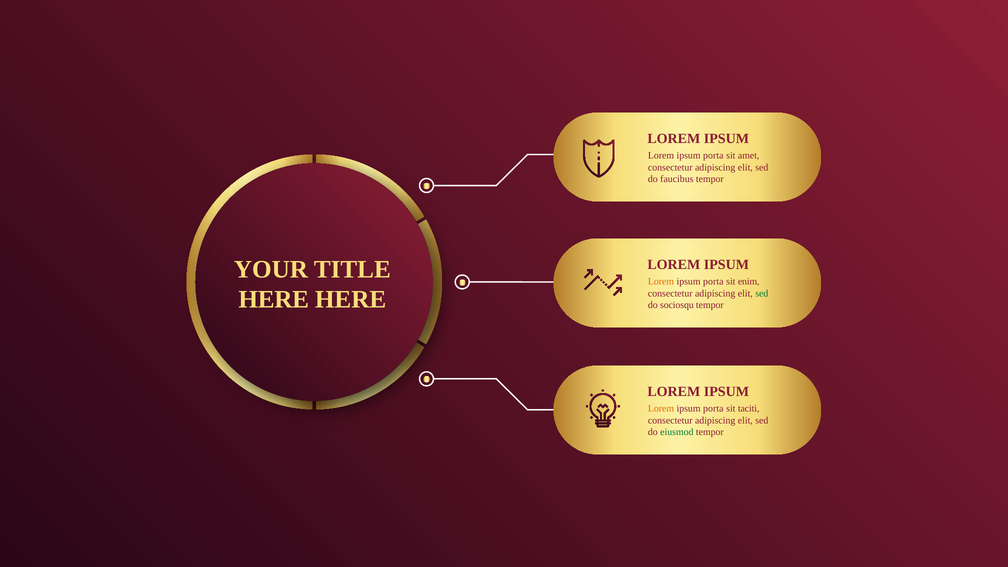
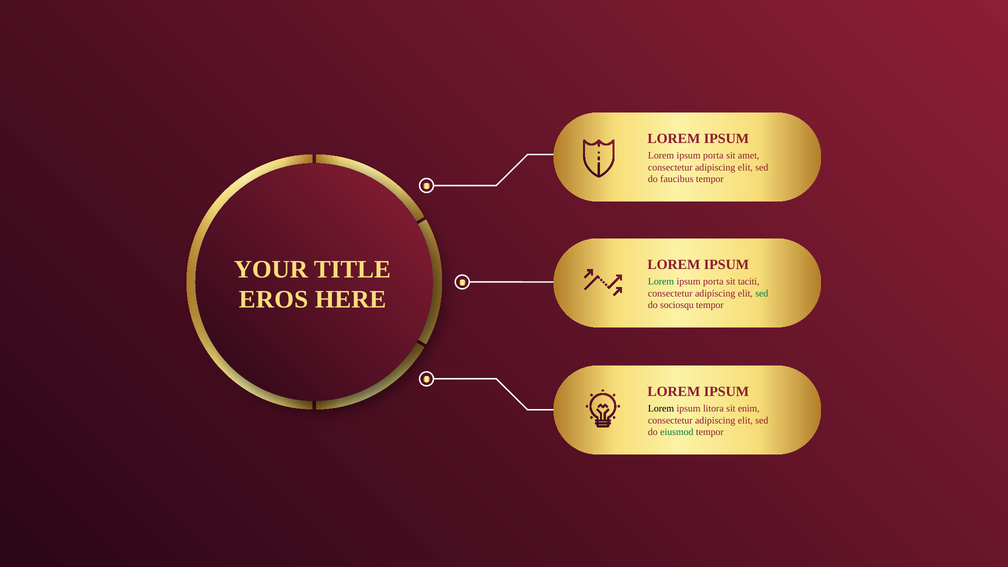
Lorem at (661, 282) colour: orange -> green
enim: enim -> taciti
HERE at (274, 299): HERE -> EROS
Lorem at (661, 409) colour: orange -> black
porta at (713, 409): porta -> litora
taciti: taciti -> enim
